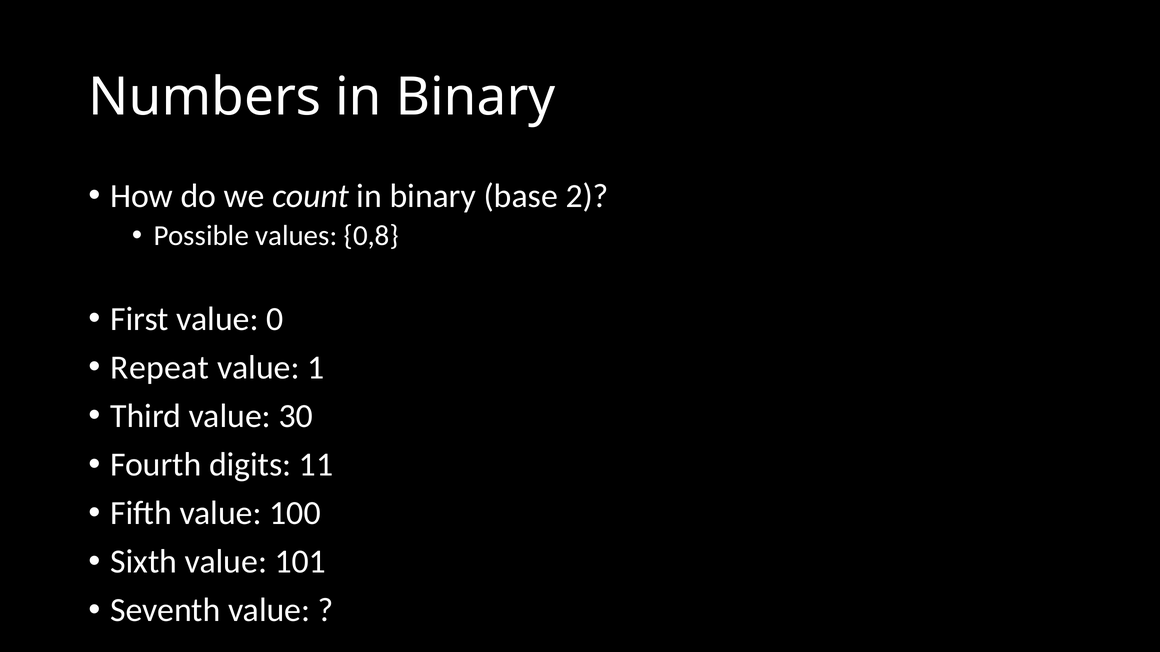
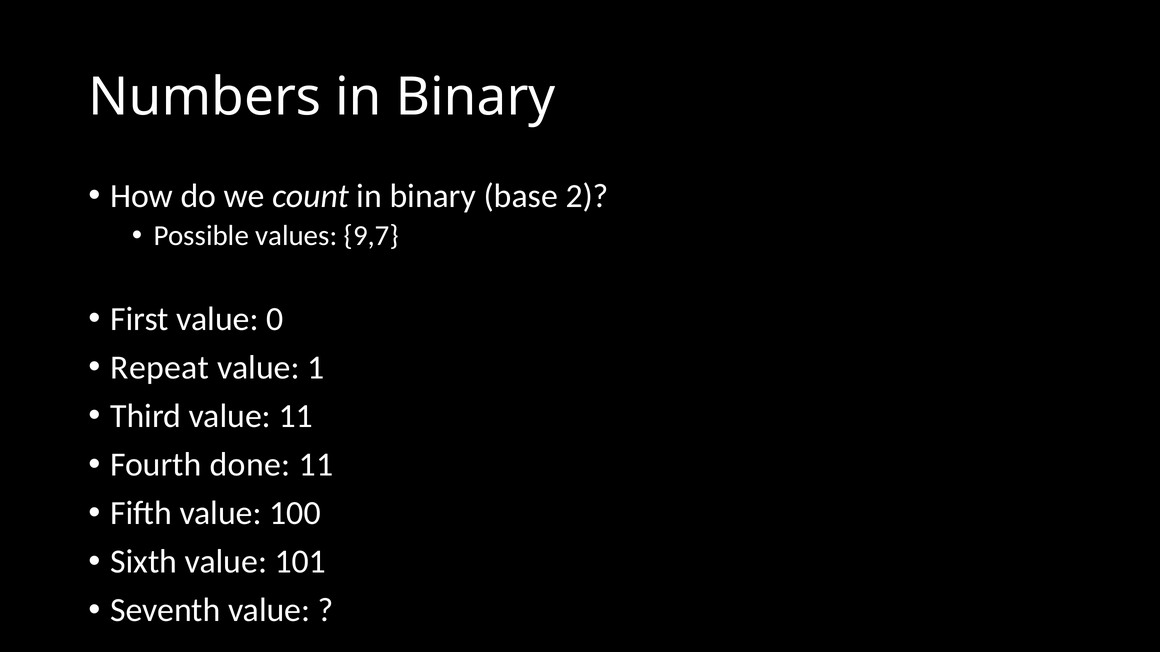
0,8: 0,8 -> 9,7
value 30: 30 -> 11
digits: digits -> done
